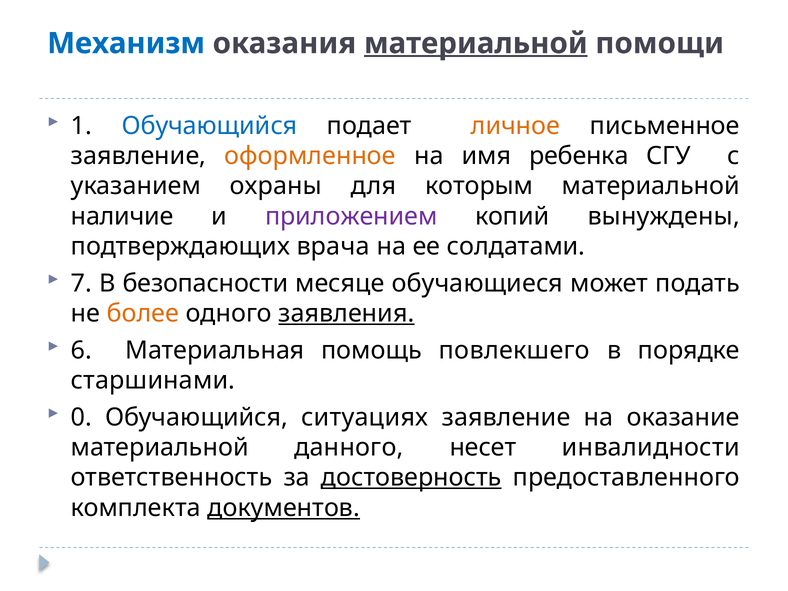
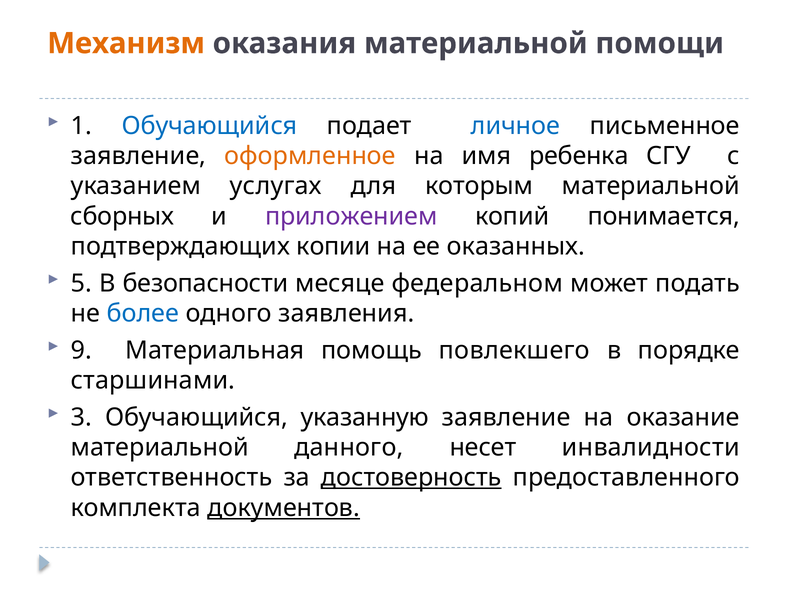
Механизм colour: blue -> orange
материальной at (476, 43) underline: present -> none
личное colour: orange -> blue
охраны: охраны -> услугах
наличие: наличие -> сборных
вынуждены: вынуждены -> понимается
врача: врача -> копии
солдатами: солдатами -> оказанных
7: 7 -> 5
обучающиеся: обучающиеся -> федеральном
более colour: orange -> blue
заявления underline: present -> none
6: 6 -> 9
0: 0 -> 3
ситуациях: ситуациях -> указанную
